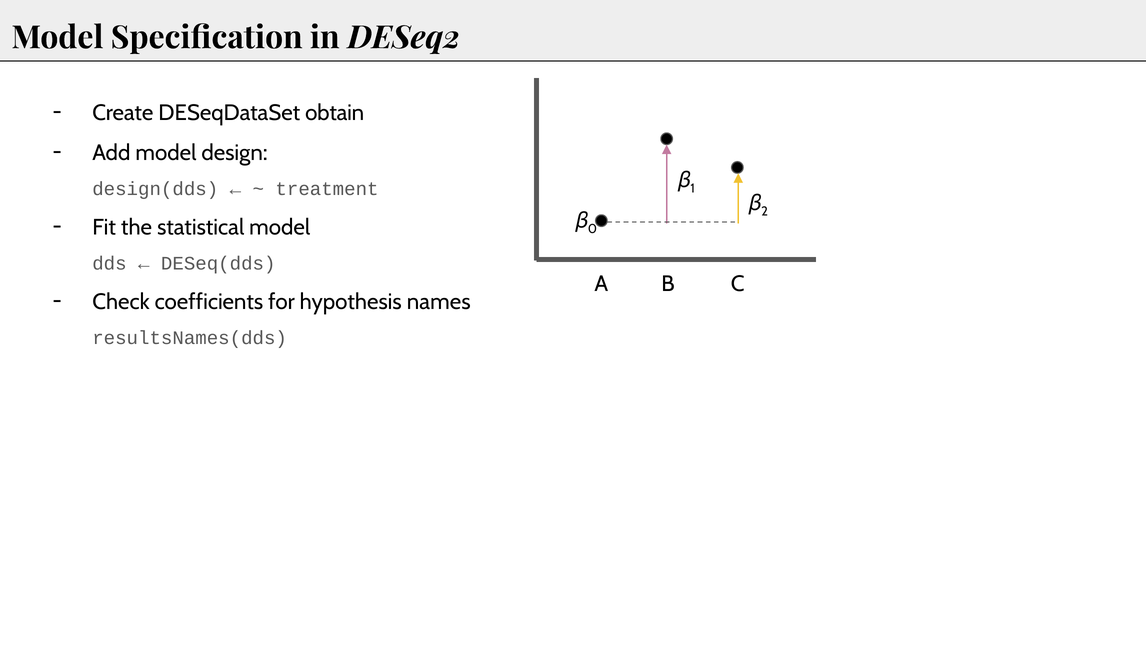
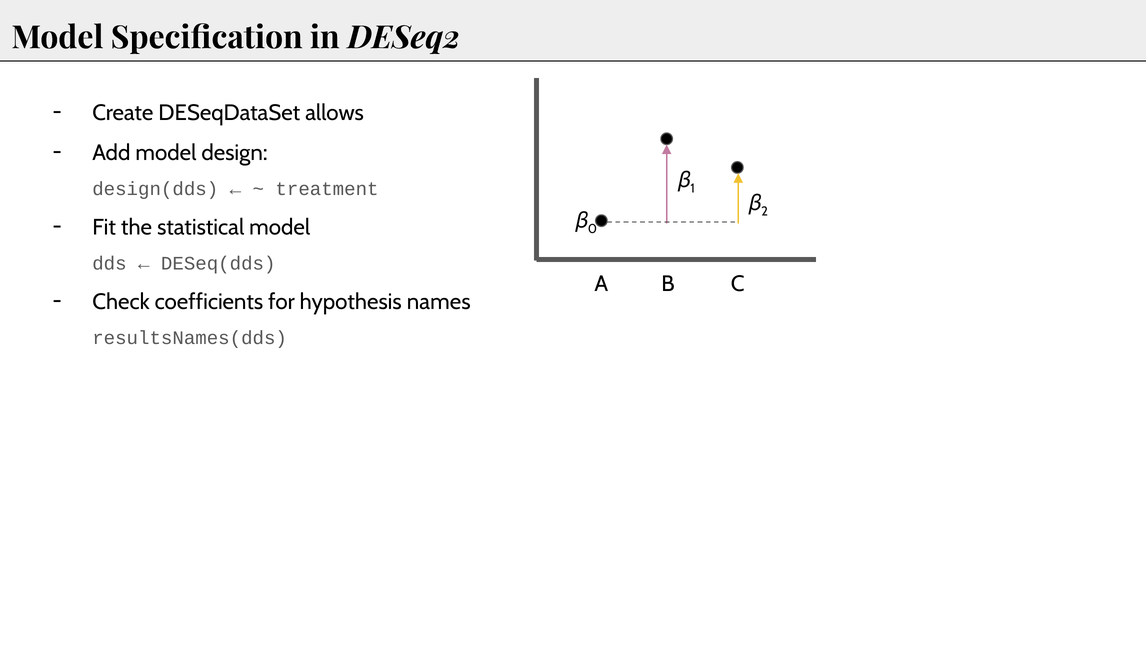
obtain: obtain -> allows
